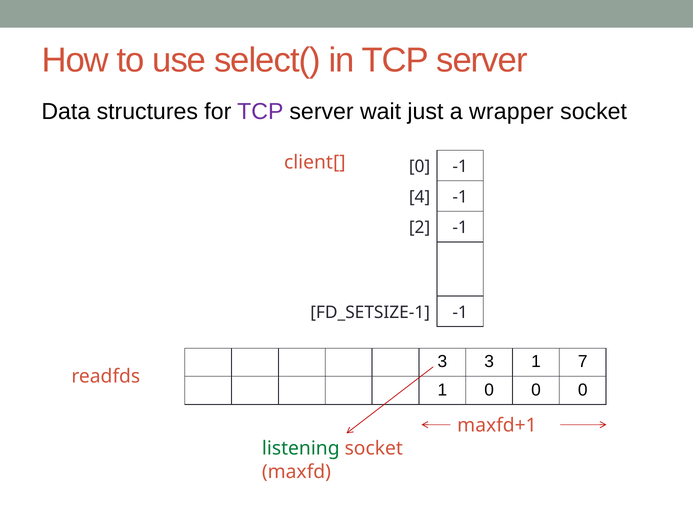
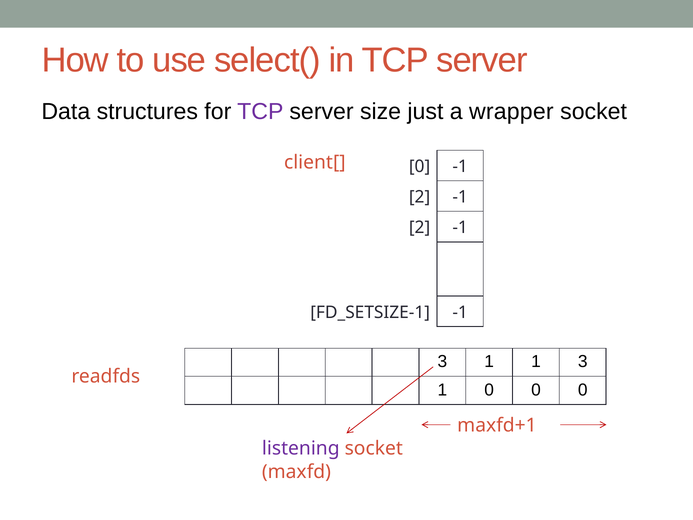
wait: wait -> size
4 at (420, 197): 4 -> 2
3 at (489, 361): 3 -> 1
1 7: 7 -> 3
listening colour: green -> purple
